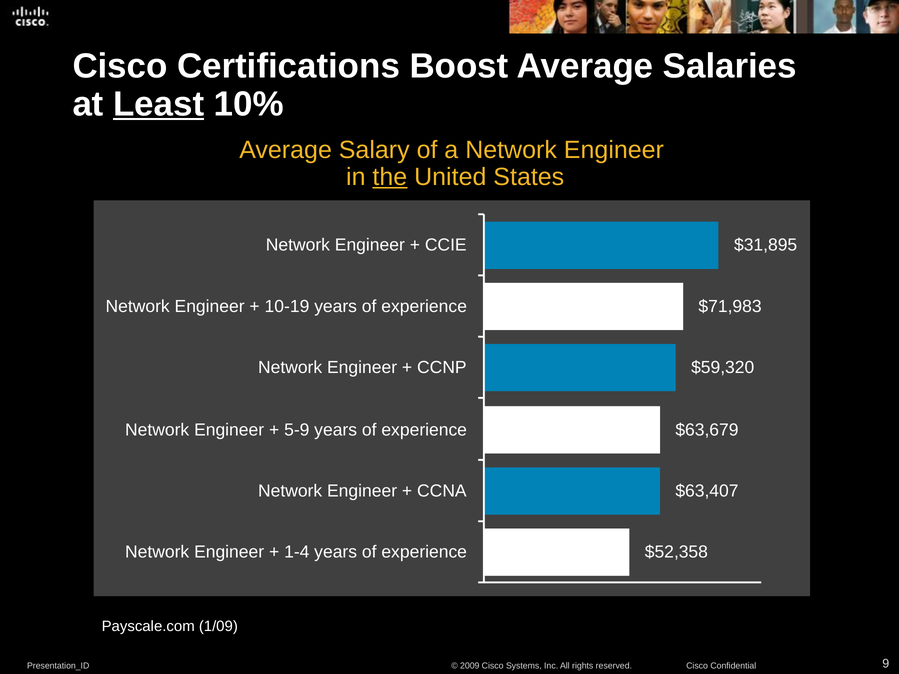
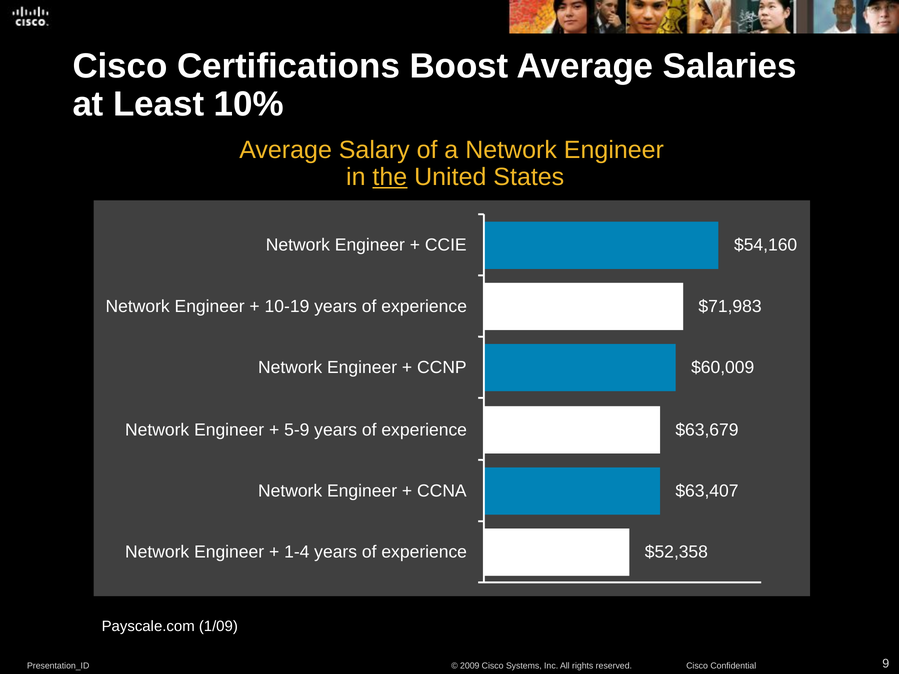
Least underline: present -> none
$31,895: $31,895 -> $54,160
$59,320: $59,320 -> $60,009
